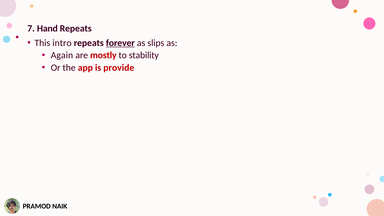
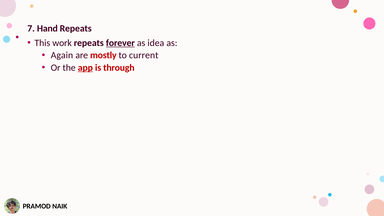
intro: intro -> work
slips: slips -> idea
stability: stability -> current
app underline: none -> present
provide: provide -> through
